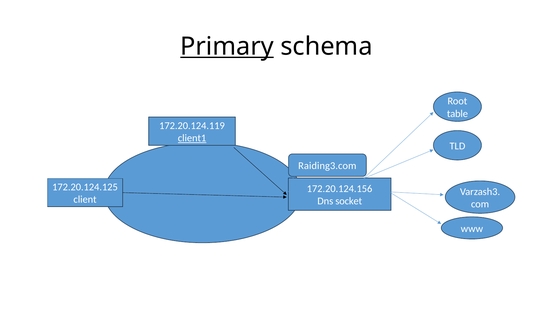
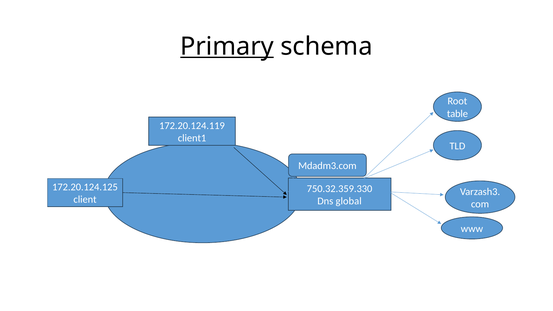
client1 underline: present -> none
Raiding3.com: Raiding3.com -> Mdadm3.com
172.20.124.156: 172.20.124.156 -> 750.32.359.330
socket: socket -> global
